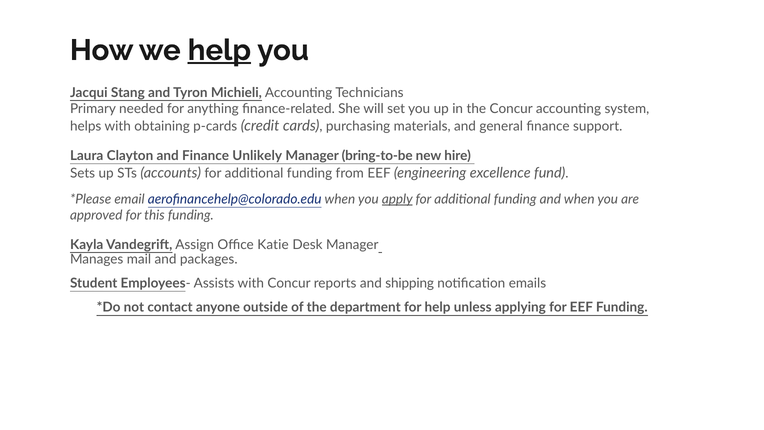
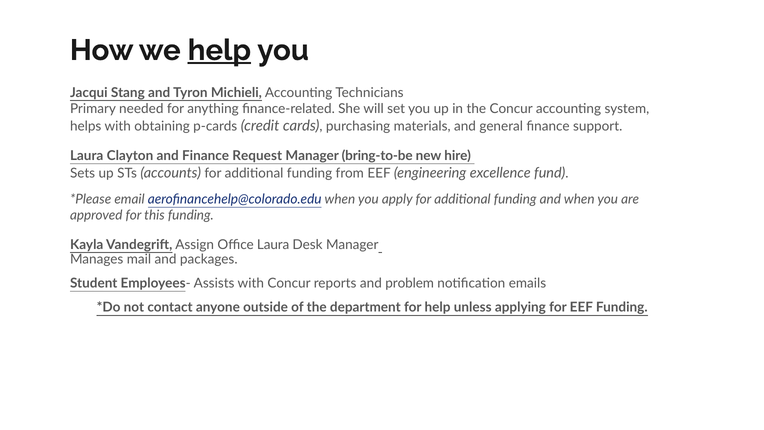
Unlikely: Unlikely -> Request
apply underline: present -> none
Office Katie: Katie -> Laura
shipping: shipping -> problem
